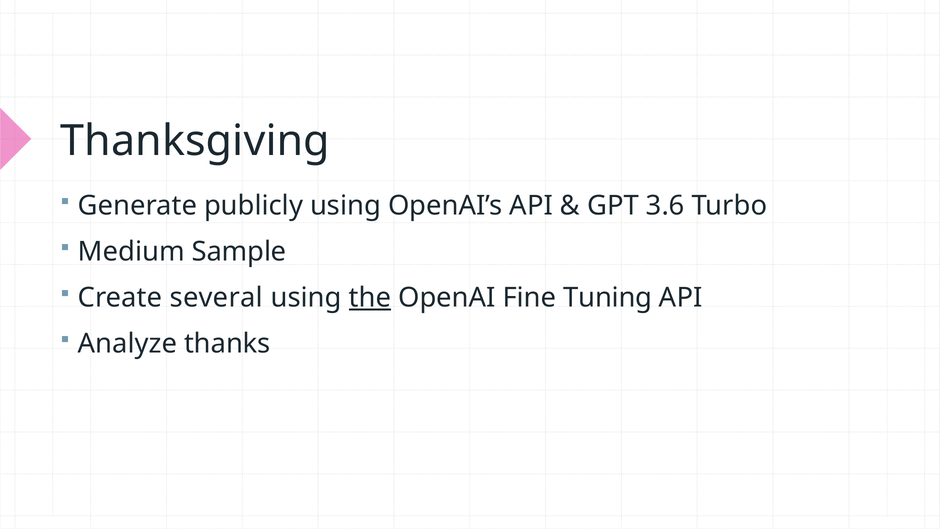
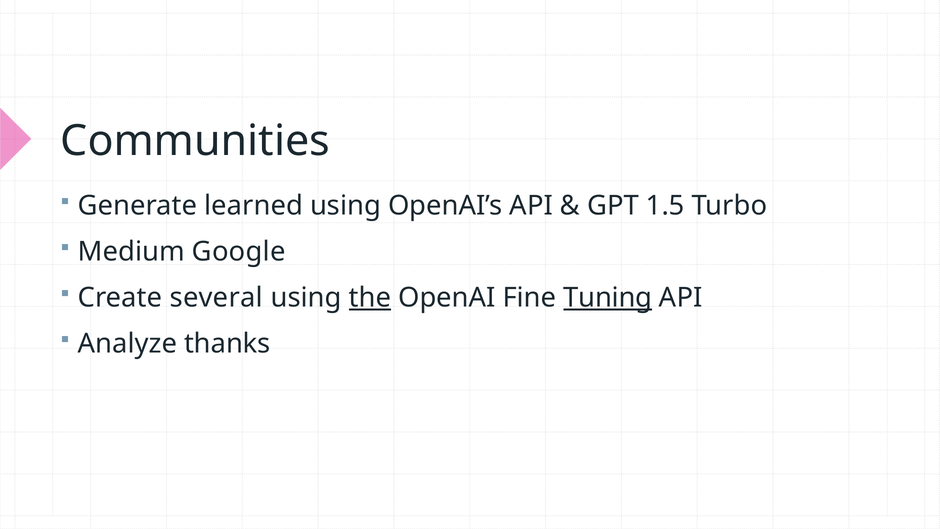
Thanksgiving: Thanksgiving -> Communities
publicly: publicly -> learned
3.6: 3.6 -> 1.5
Sample: Sample -> Google
Tuning underline: none -> present
